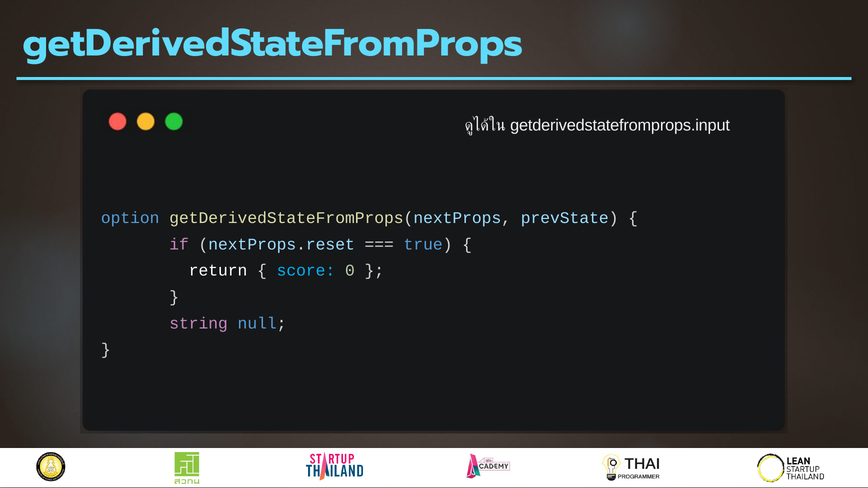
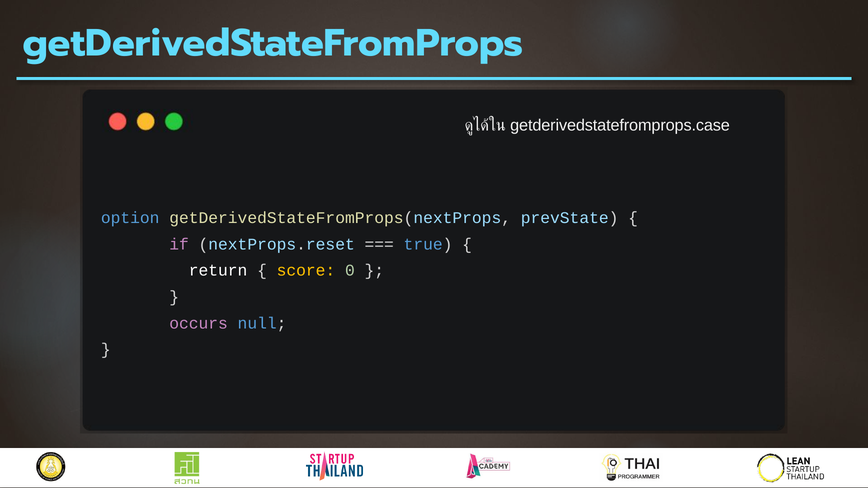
getderivedstatefromprops.input: getderivedstatefromprops.input -> getderivedstatefromprops.case
score colour: light blue -> yellow
string: string -> occurs
